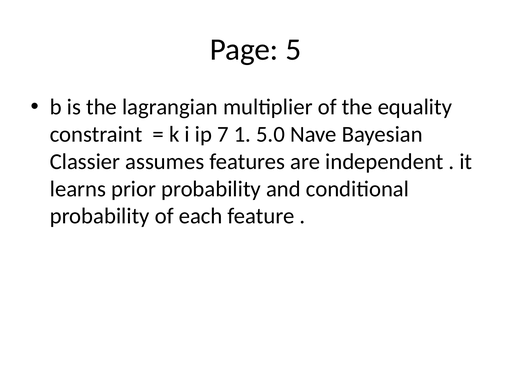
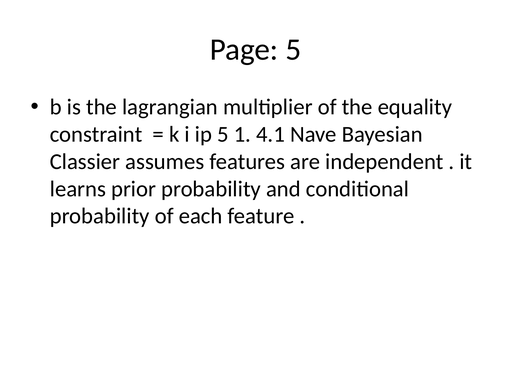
ip 7: 7 -> 5
5.0: 5.0 -> 4.1
